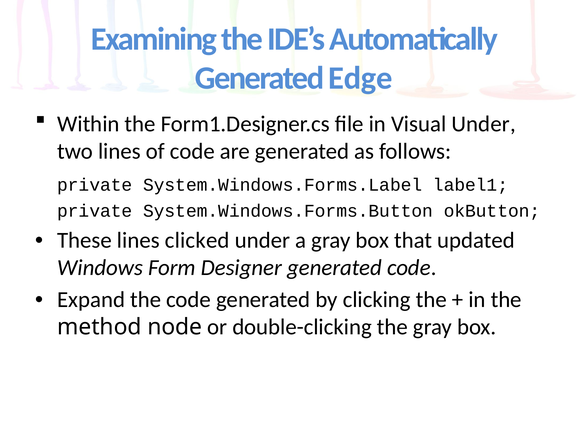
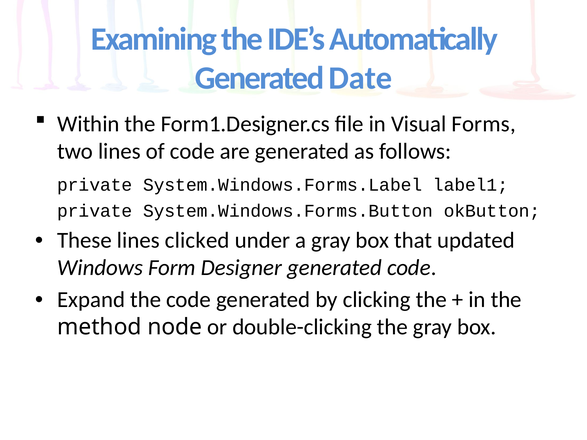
Edge: Edge -> Date
Visual Under: Under -> Forms
